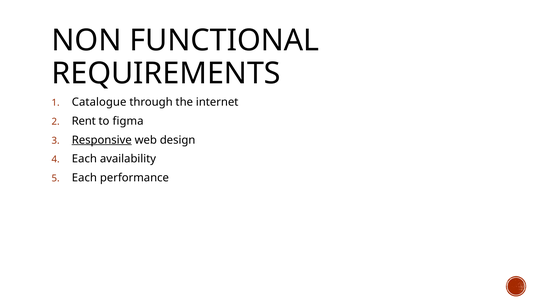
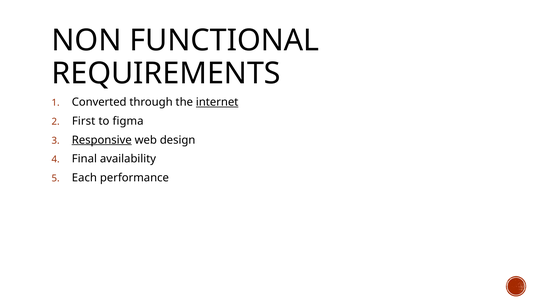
Catalogue: Catalogue -> Converted
internet underline: none -> present
Rent: Rent -> First
Each at (84, 159): Each -> Final
